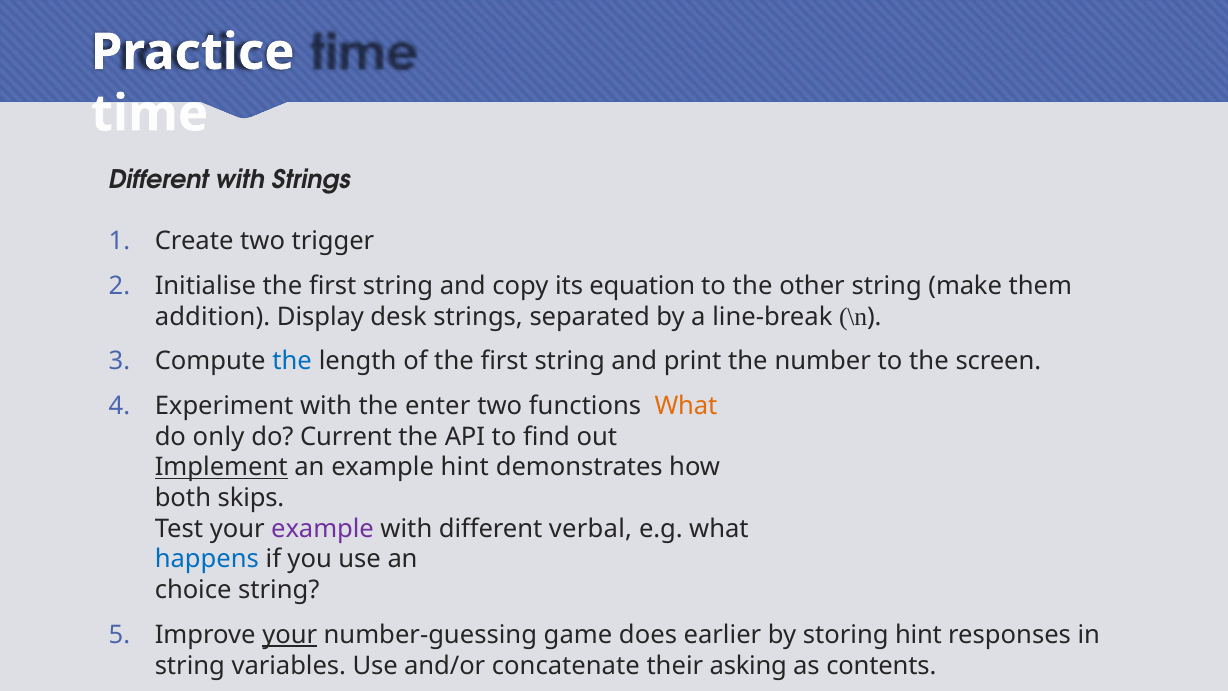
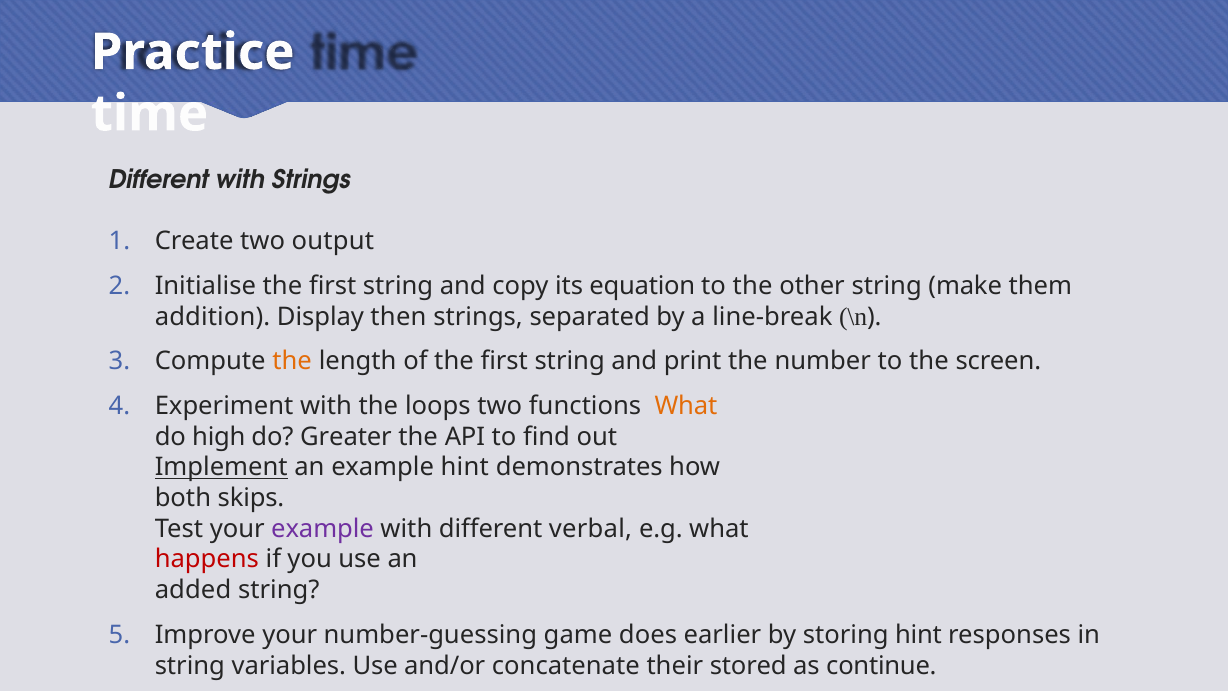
trigger: trigger -> output
desk: desk -> then
the at (292, 361) colour: blue -> orange
enter: enter -> loops
only: only -> high
Current: Current -> Greater
happens colour: blue -> red
choice: choice -> added
your at (290, 635) underline: present -> none
asking: asking -> stored
contents: contents -> continue
